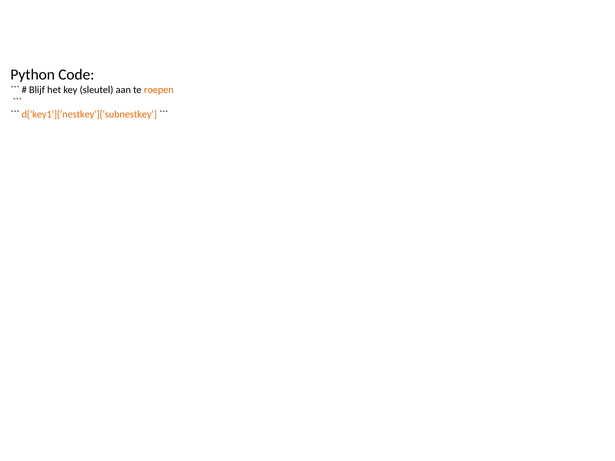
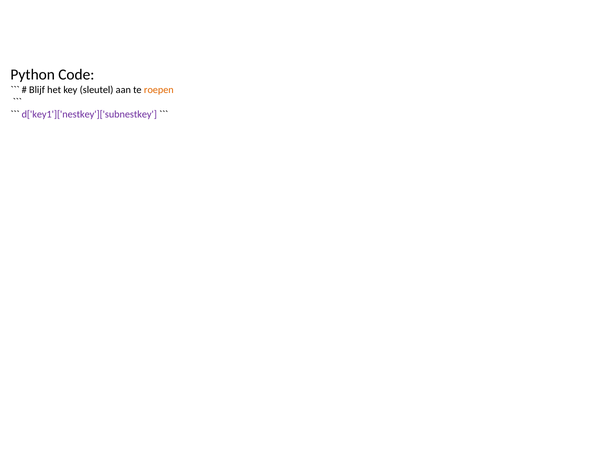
d['key1']['nestkey']['subnestkey colour: orange -> purple
